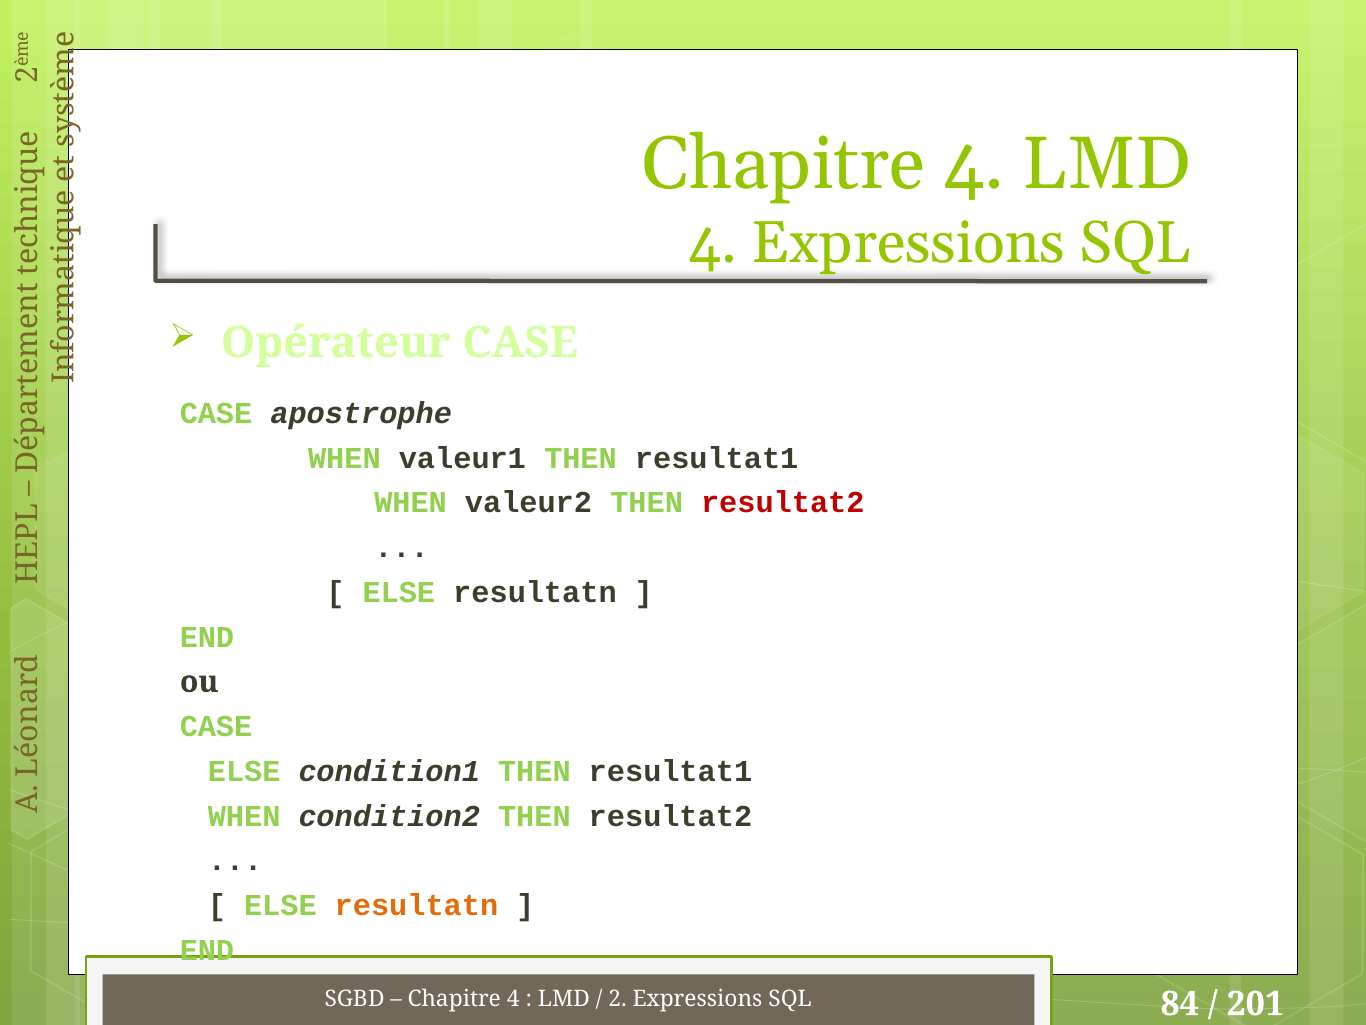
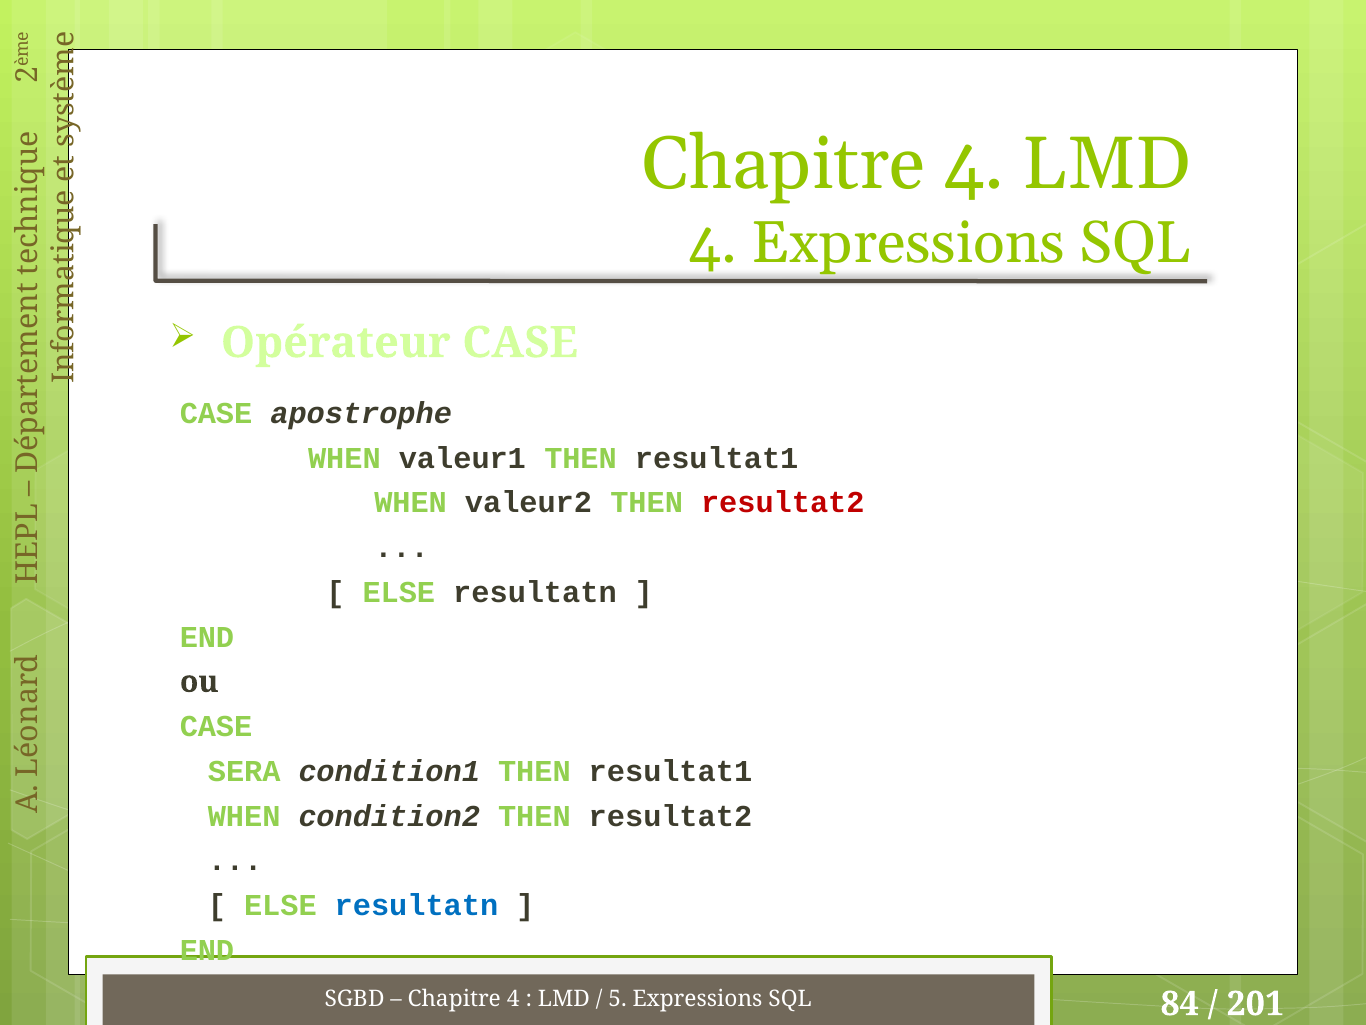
ELSE at (244, 771): ELSE -> SERA
resultatn at (417, 905) colour: orange -> blue
2 at (617, 999): 2 -> 5
